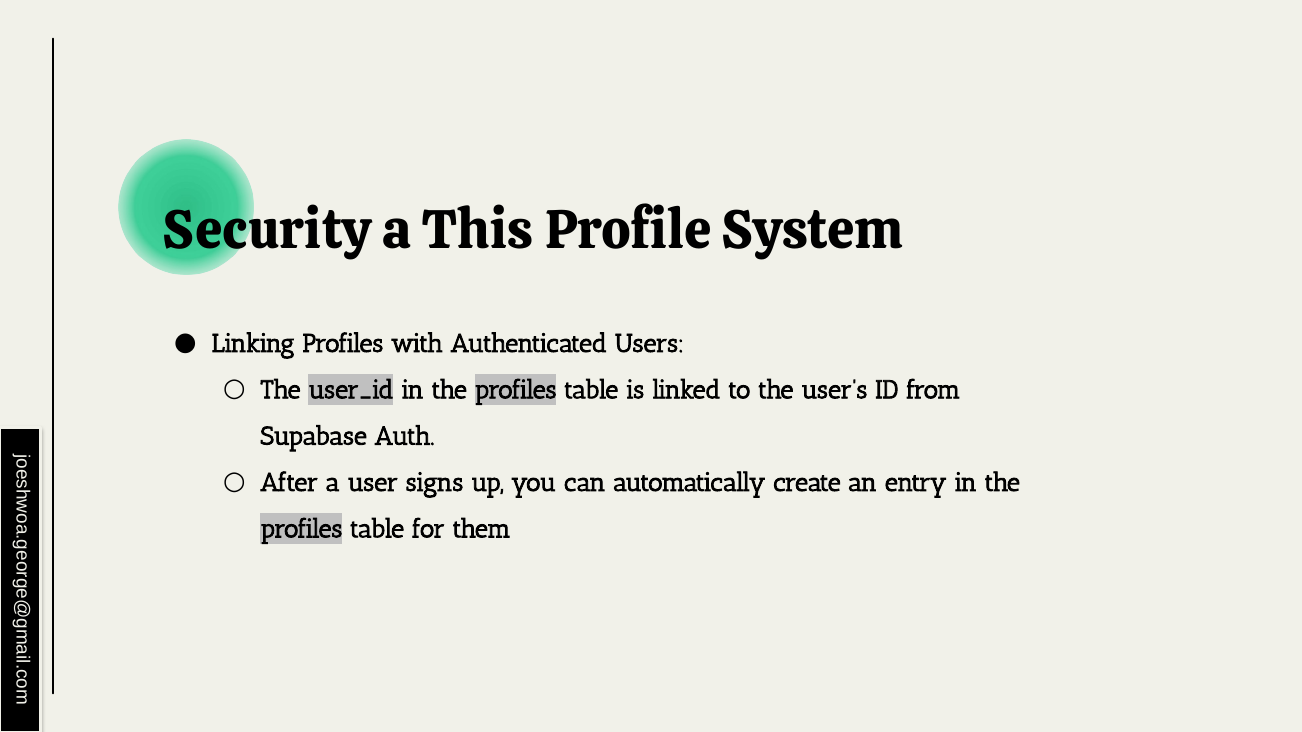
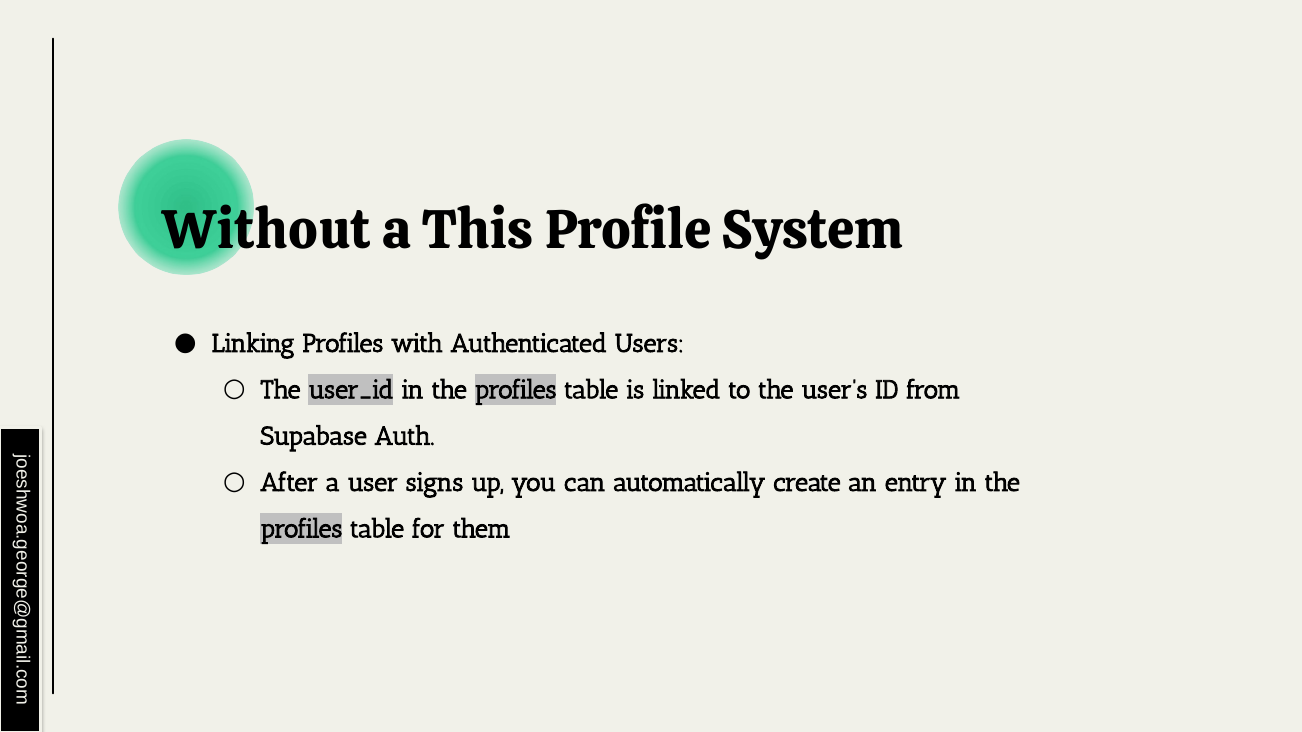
Security: Security -> Without
